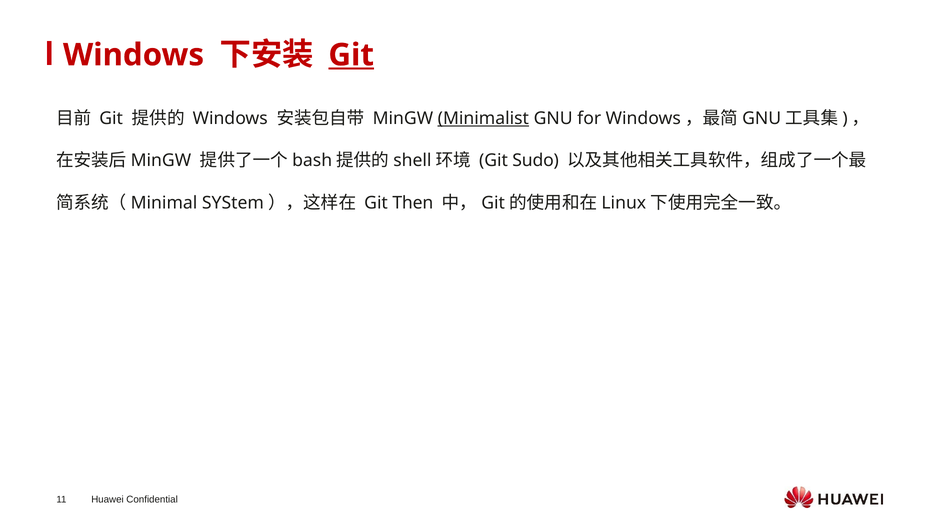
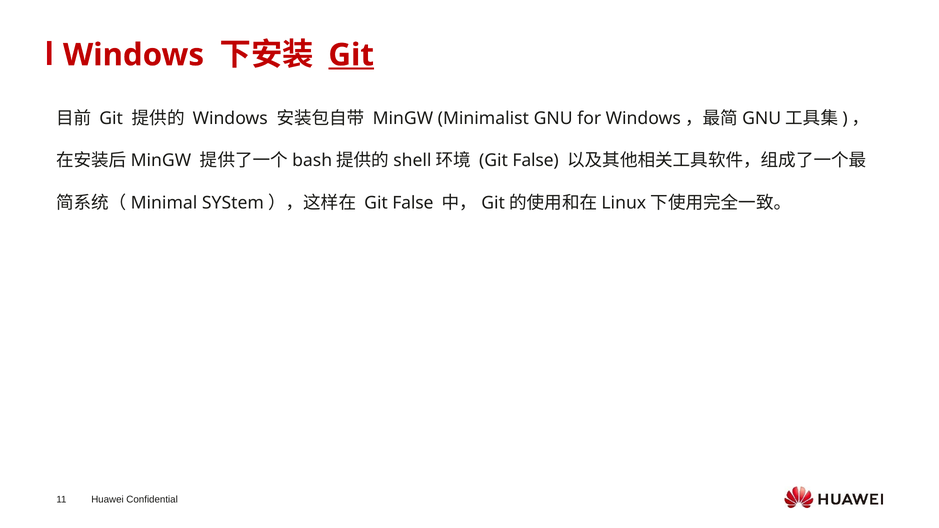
Minimalist underline: present -> none
Sudo at (536, 161): Sudo -> False
Then at (413, 203): Then -> False
